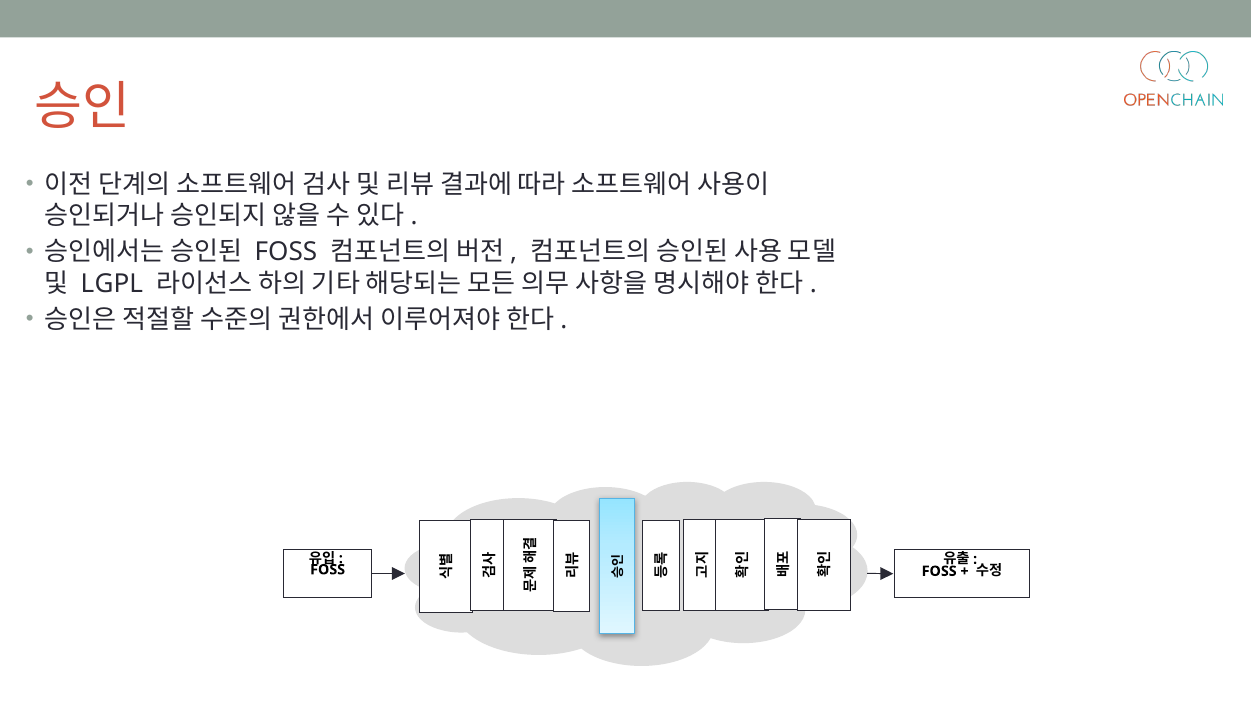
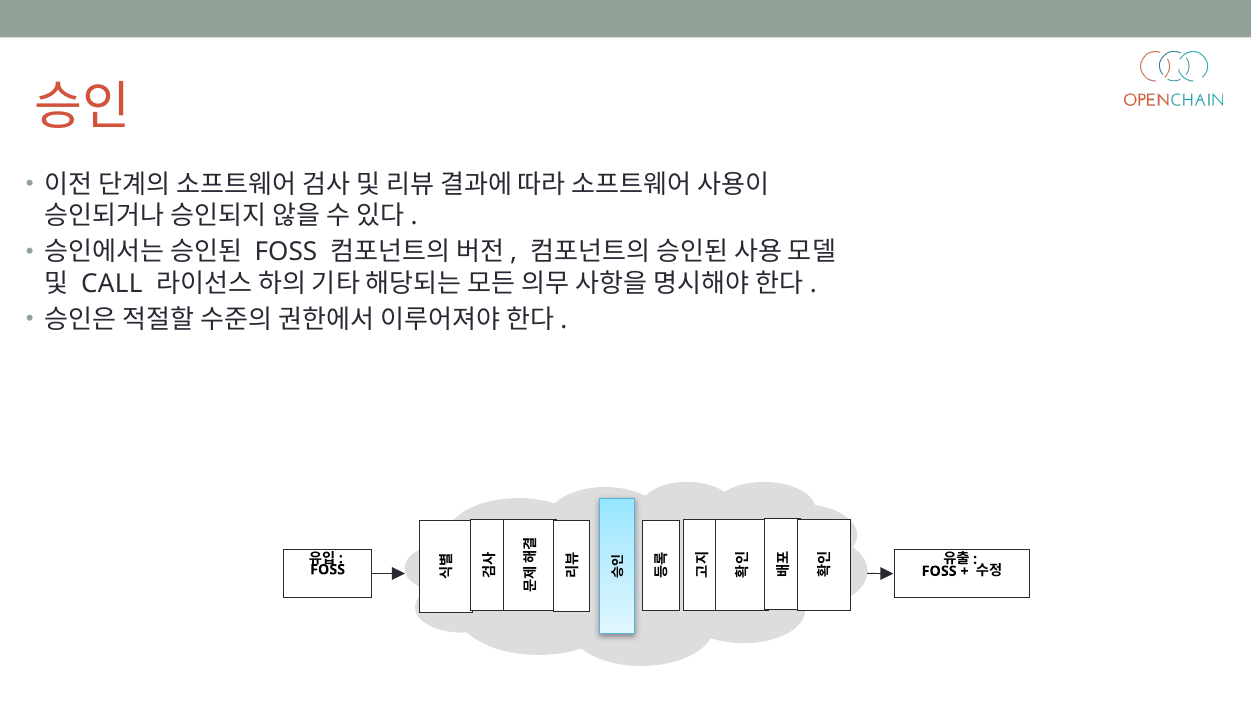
LGPL: LGPL -> CALL
